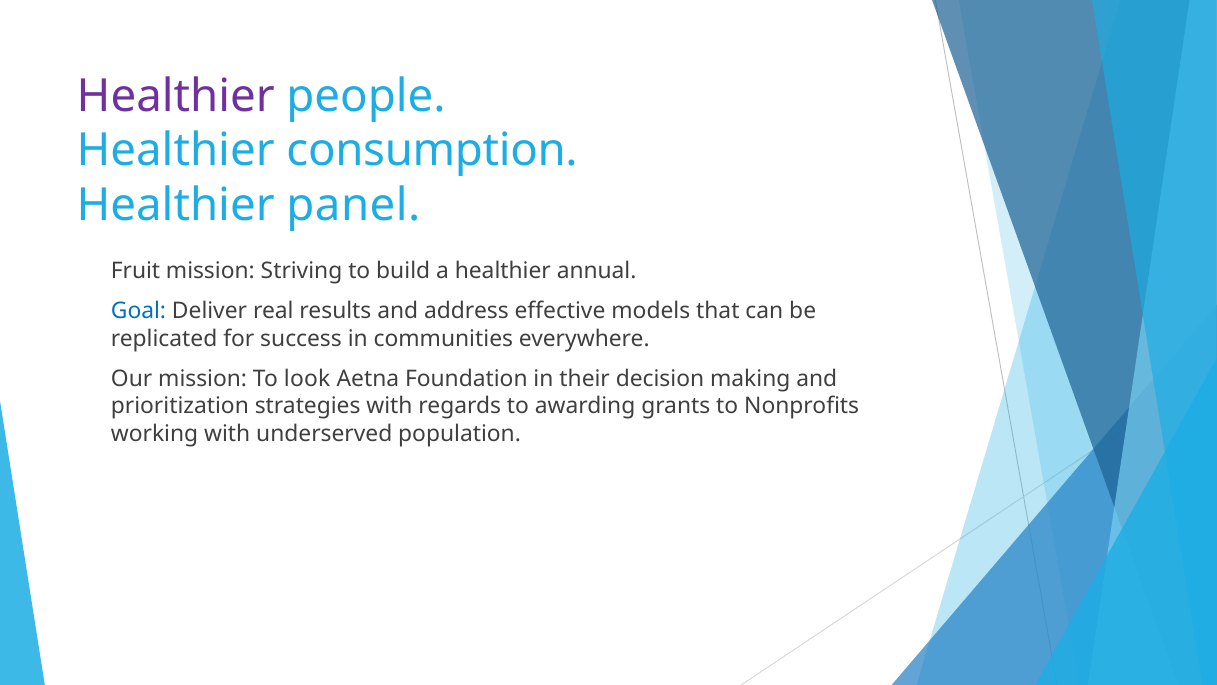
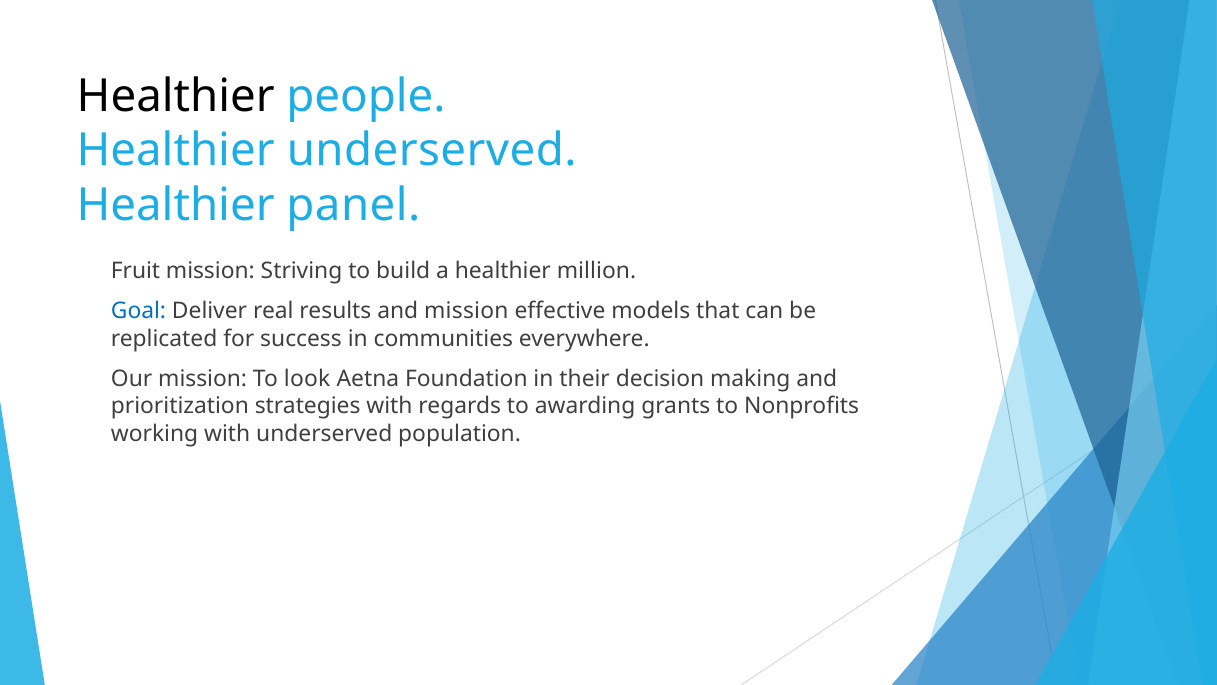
Healthier at (176, 96) colour: purple -> black
Healthier consumption: consumption -> underserved
annual: annual -> million
and address: address -> mission
